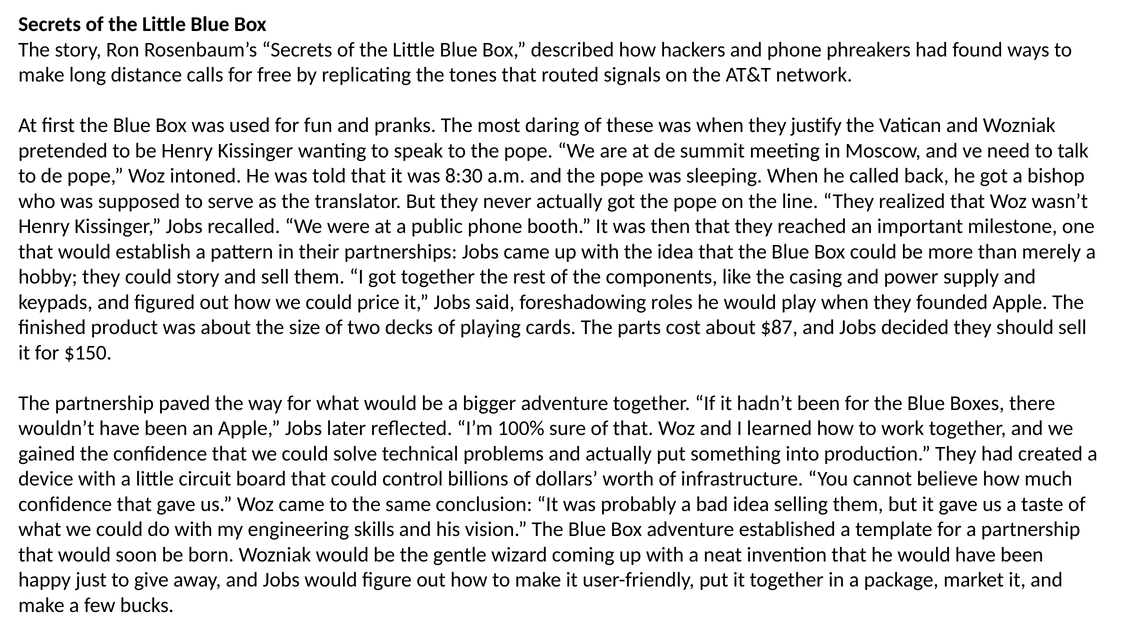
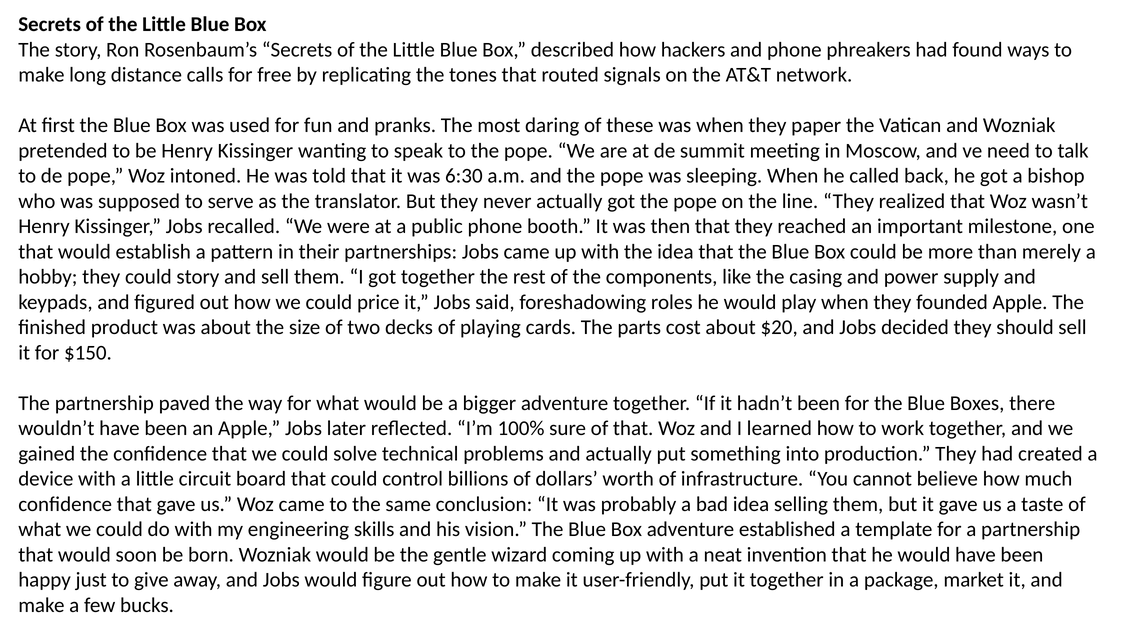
justify: justify -> paper
8:30: 8:30 -> 6:30
$87: $87 -> $20
